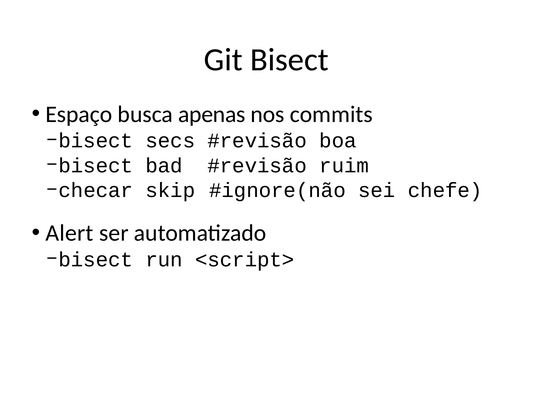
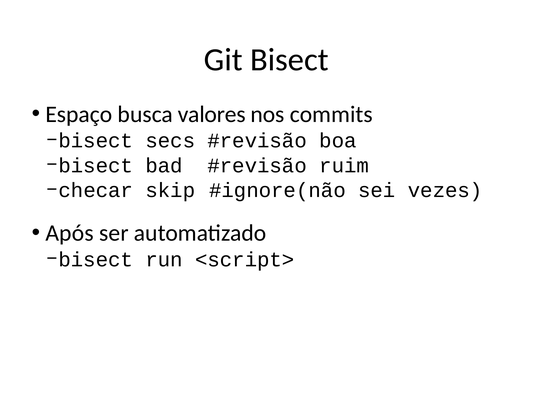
apenas: apenas -> valores
chefe: chefe -> vezes
Alert: Alert -> Após
